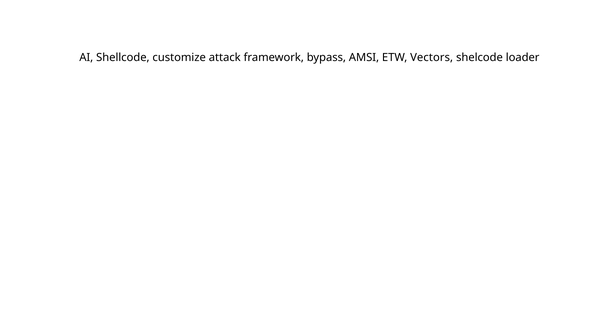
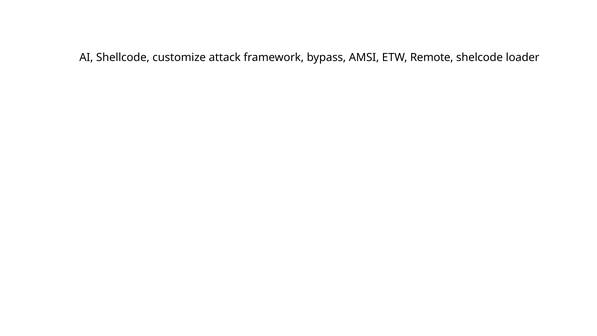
Vectors: Vectors -> Remote
